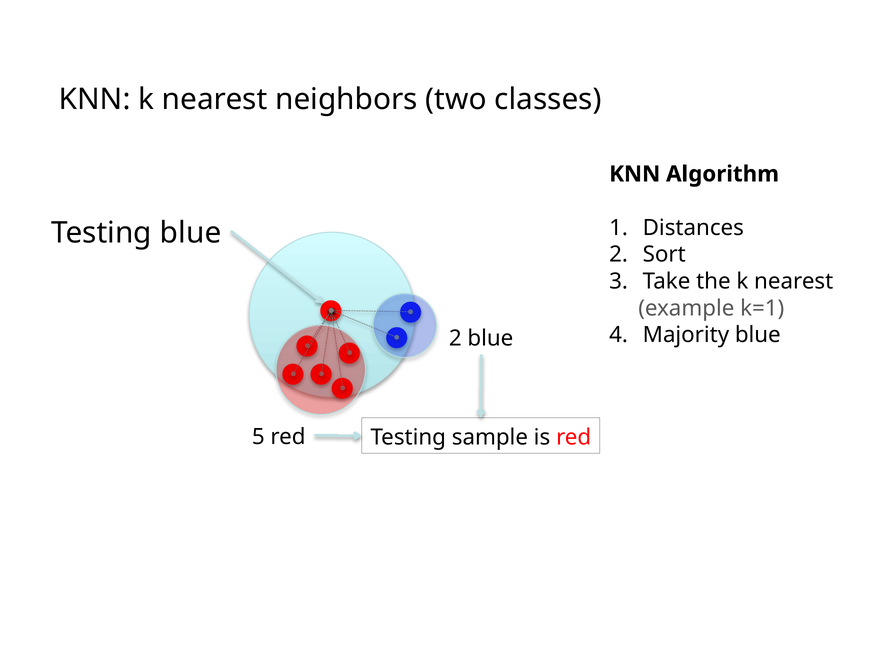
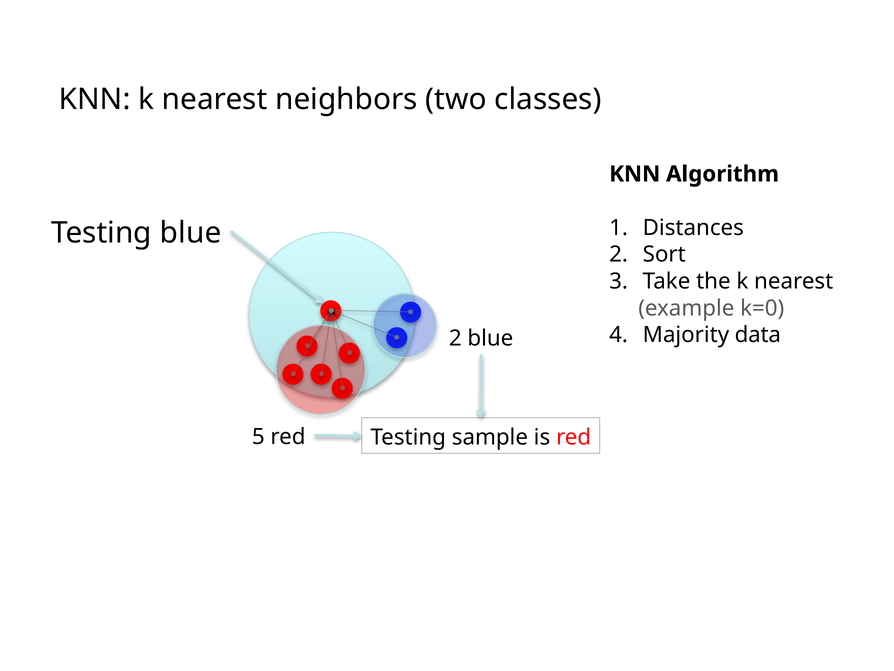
k=1: k=1 -> k=0
Majority blue: blue -> data
